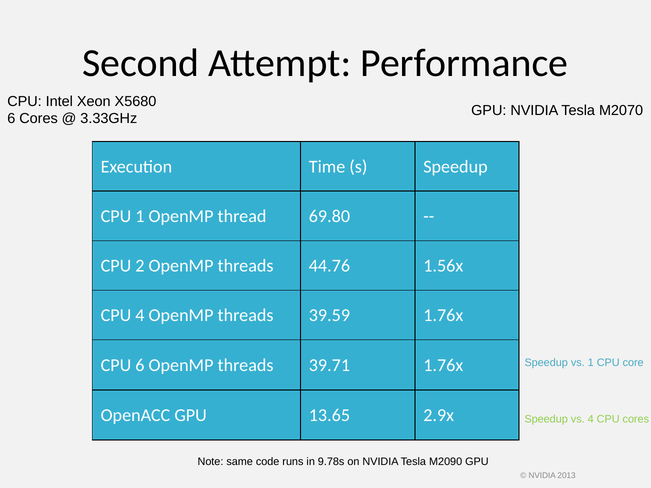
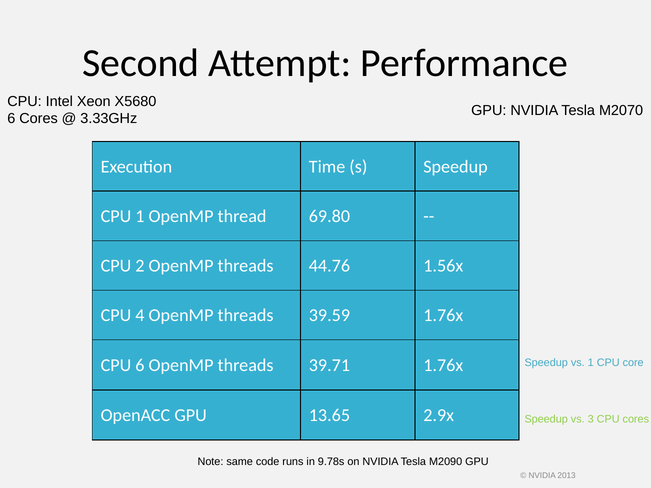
vs 4: 4 -> 3
